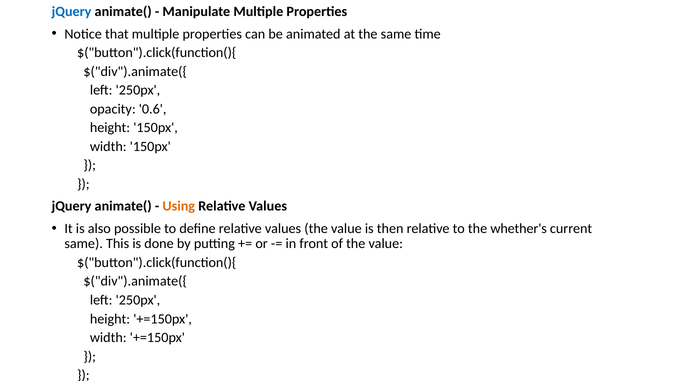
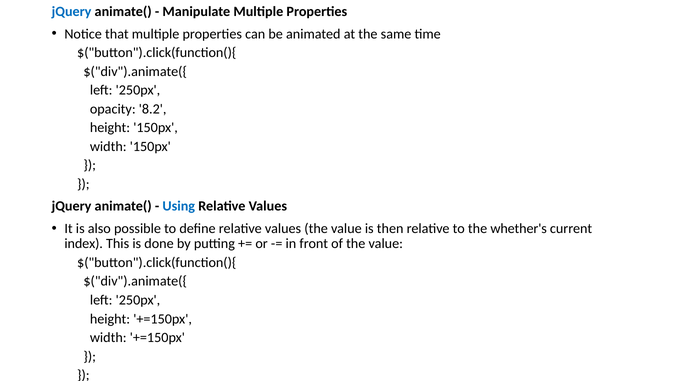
0.6: 0.6 -> 8.2
Using colour: orange -> blue
same at (84, 244): same -> index
